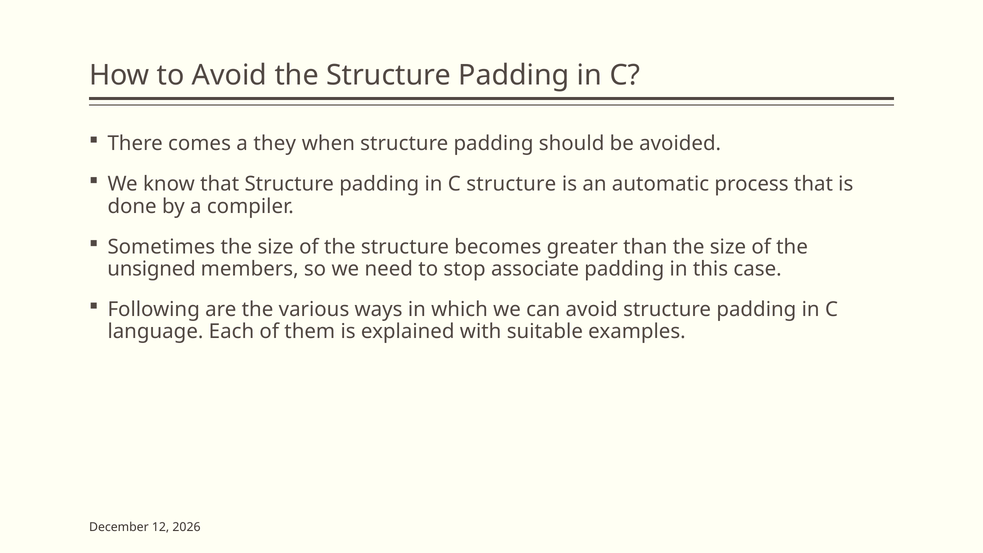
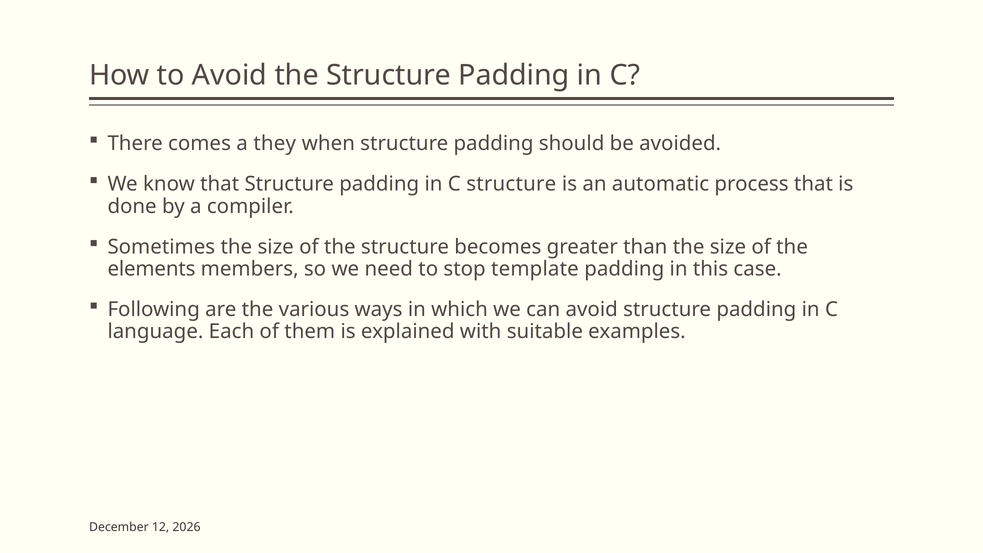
unsigned: unsigned -> elements
associate: associate -> template
